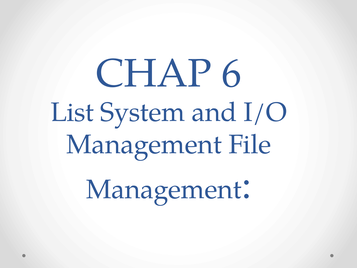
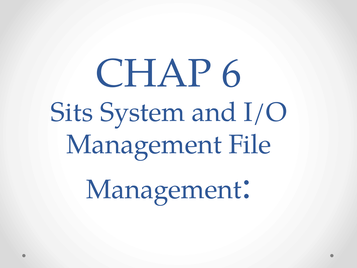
List: List -> Sits
